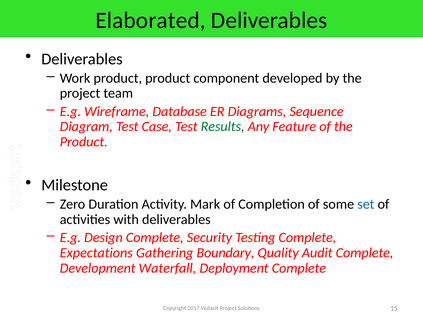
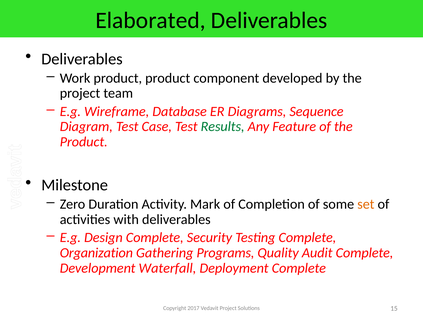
set colour: blue -> orange
Expectations: Expectations -> Organization
Boundary: Boundary -> Programs
